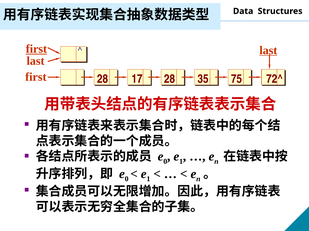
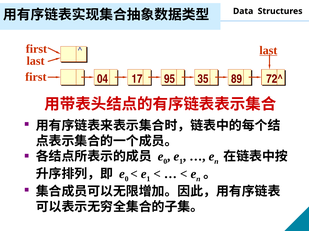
first at (36, 49) underline: present -> none
first 28: 28 -> 04
17 28: 28 -> 95
75: 75 -> 89
